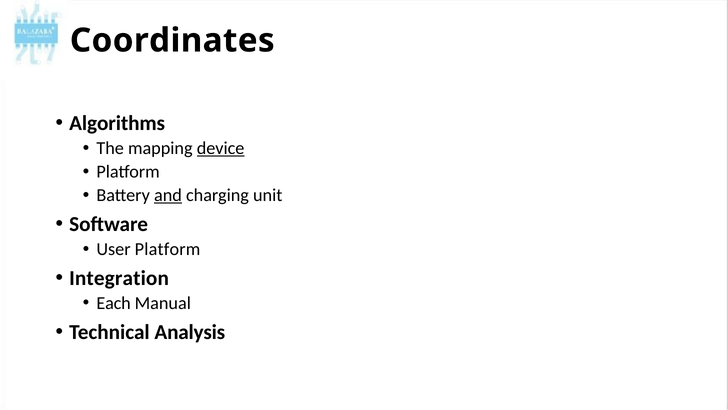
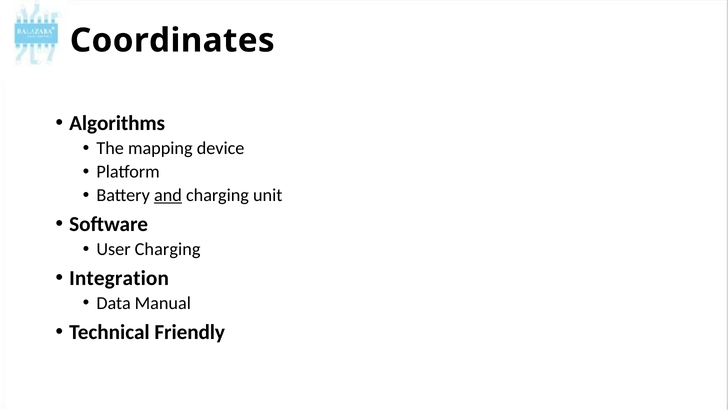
device underline: present -> none
User Platform: Platform -> Charging
Each: Each -> Data
Analysis: Analysis -> Friendly
